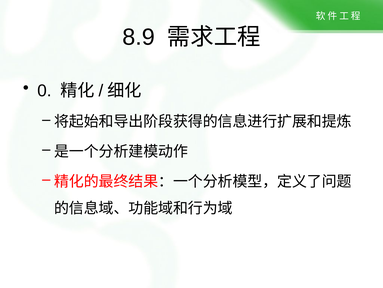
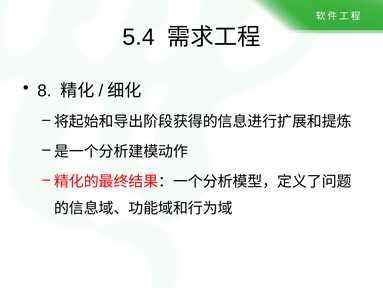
8.9: 8.9 -> 5.4
0: 0 -> 8
